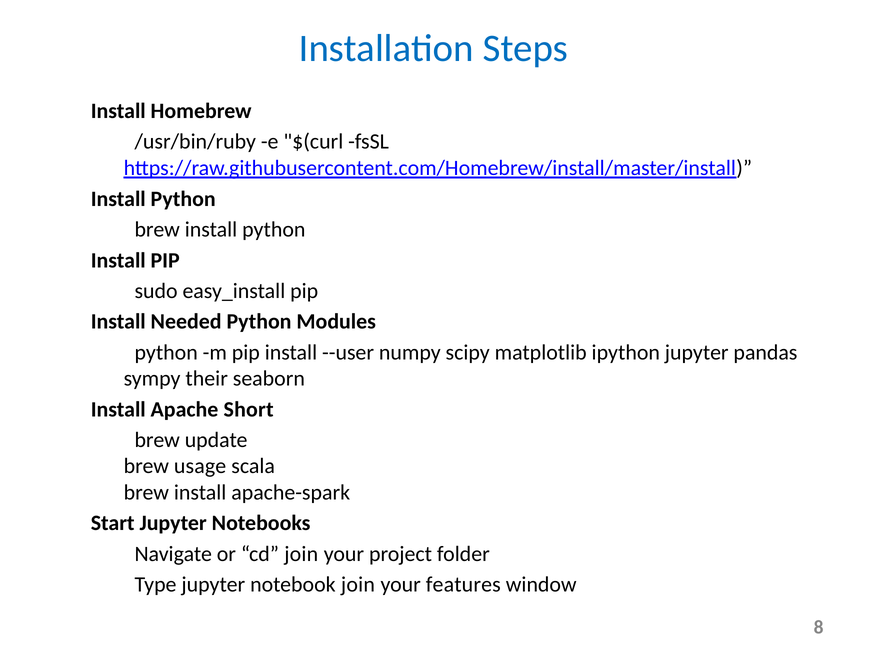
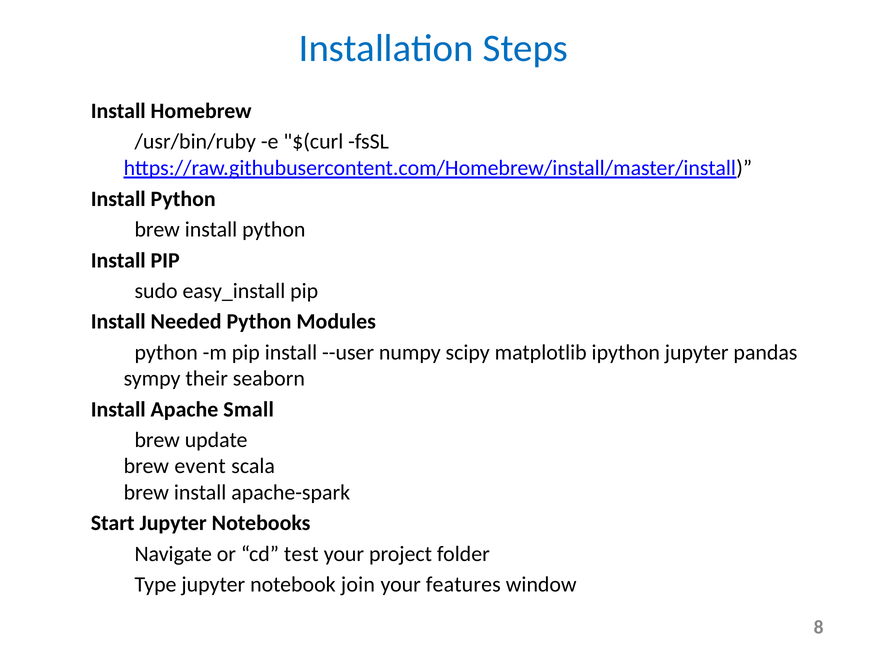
Short: Short -> Small
usage: usage -> event
cd join: join -> test
